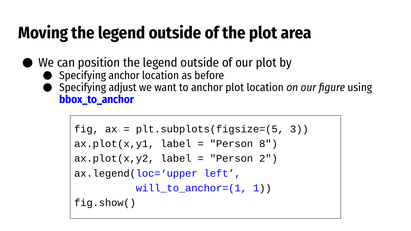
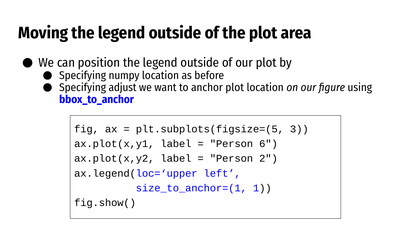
Specifying anchor: anchor -> numpy
8: 8 -> 6
will_to_anchor=(1: will_to_anchor=(1 -> size_to_anchor=(1
